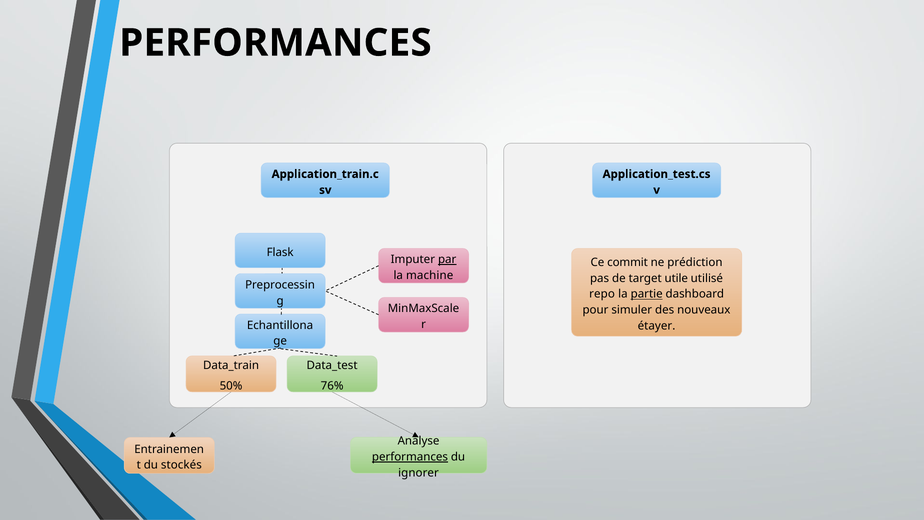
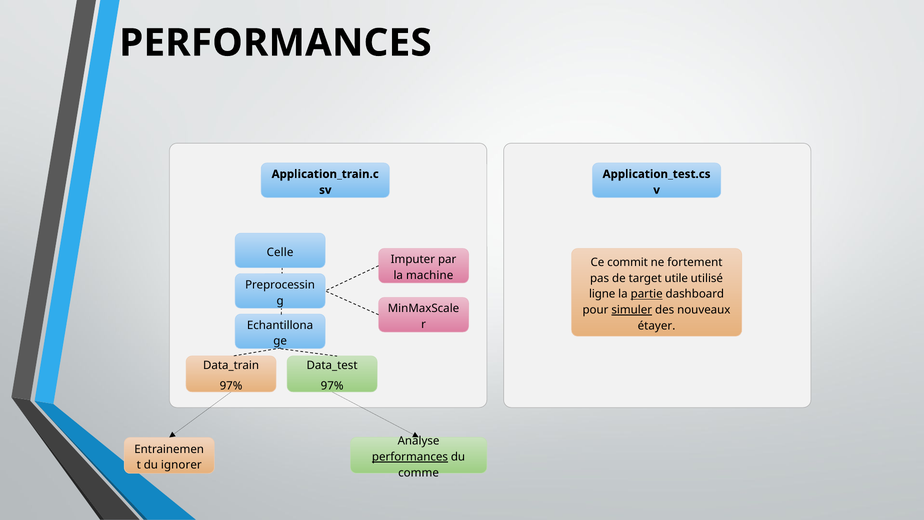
Flask: Flask -> Celle
par underline: present -> none
prédiction: prédiction -> fortement
repo: repo -> ligne
simuler underline: none -> present
50% at (231, 386): 50% -> 97%
76% at (332, 386): 76% -> 97%
stockés: stockés -> ignorer
ignorer: ignorer -> comme
